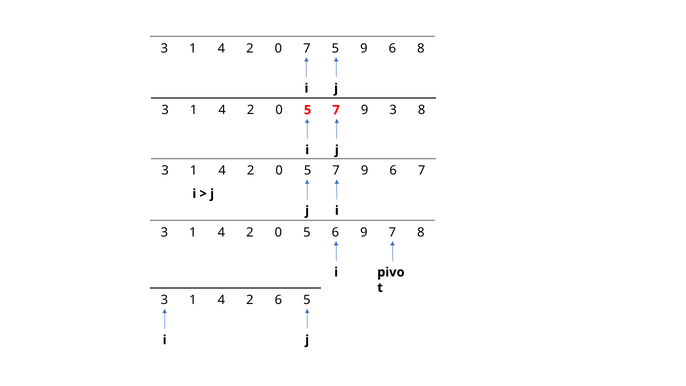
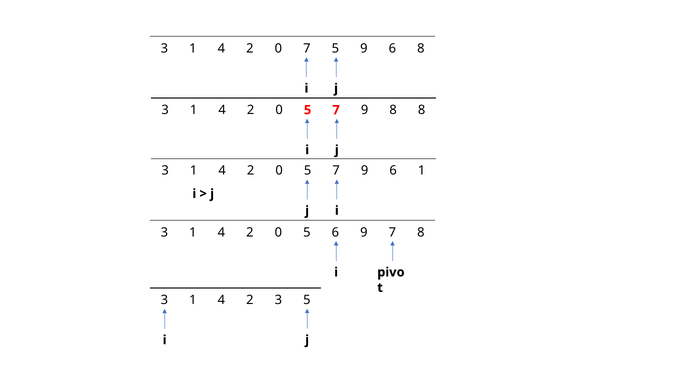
9 3: 3 -> 8
6 7: 7 -> 1
2 6: 6 -> 3
